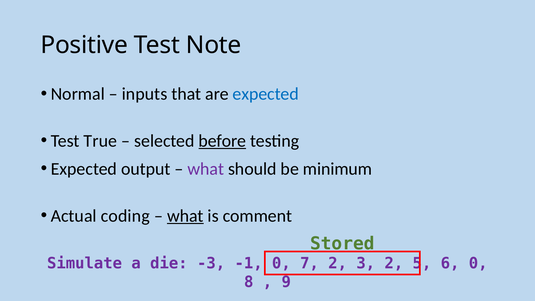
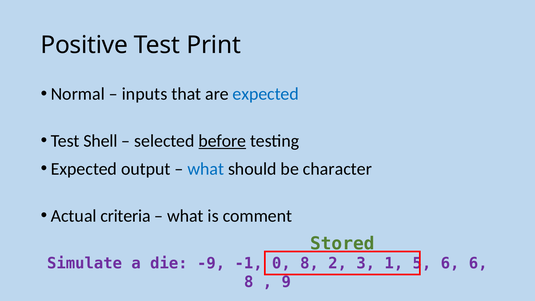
Note: Note -> Print
True: True -> Shell
what at (206, 169) colour: purple -> blue
minimum: minimum -> character
coding: coding -> criteria
what at (185, 216) underline: present -> none
-3: -3 -> -9
0 7: 7 -> 8
3 2: 2 -> 1
6 0: 0 -> 6
